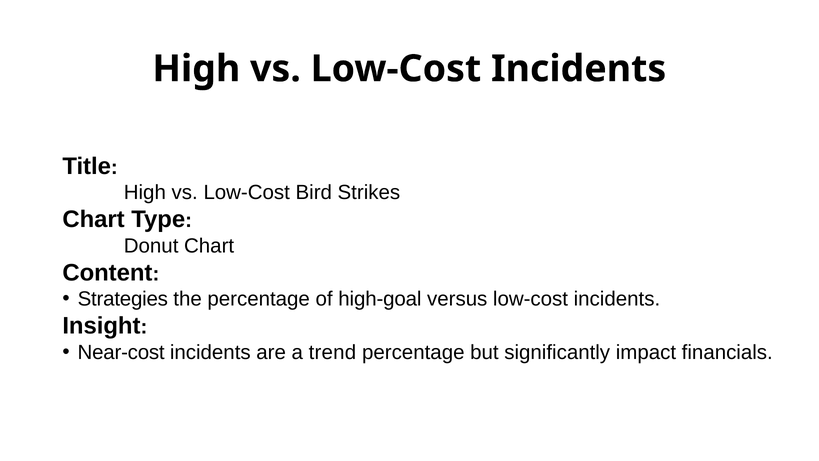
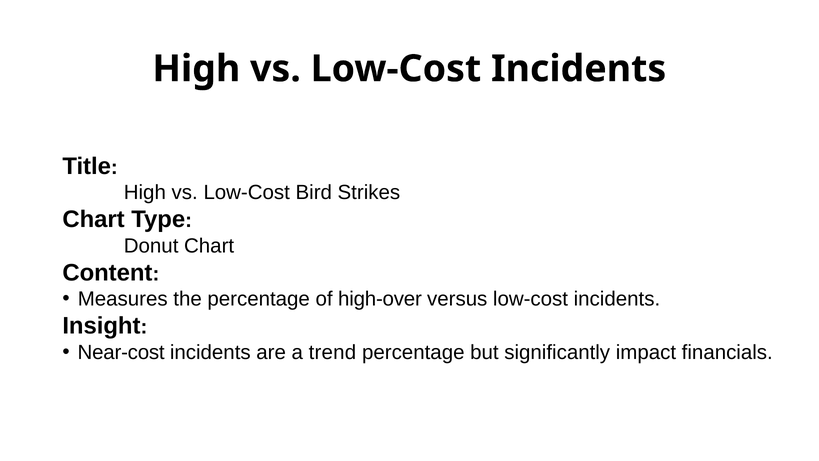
Strategies: Strategies -> Measures
high-goal: high-goal -> high-over
